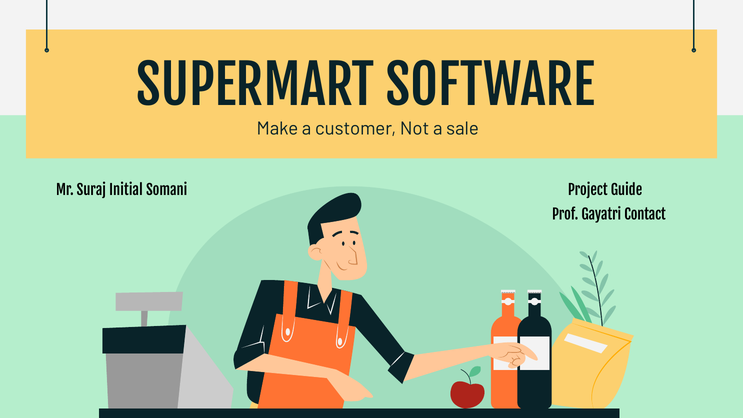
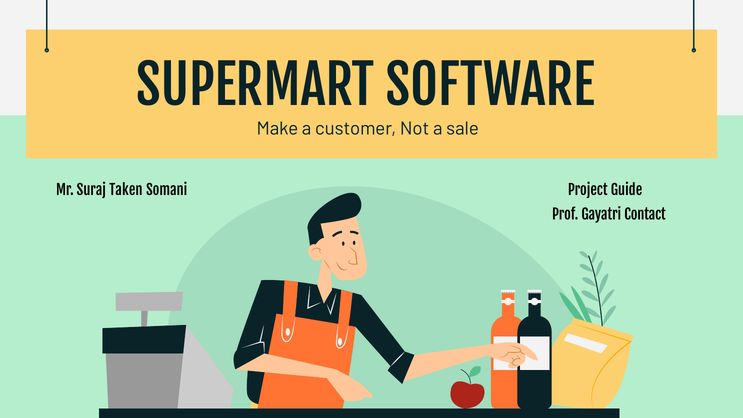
Initial: Initial -> Taken
